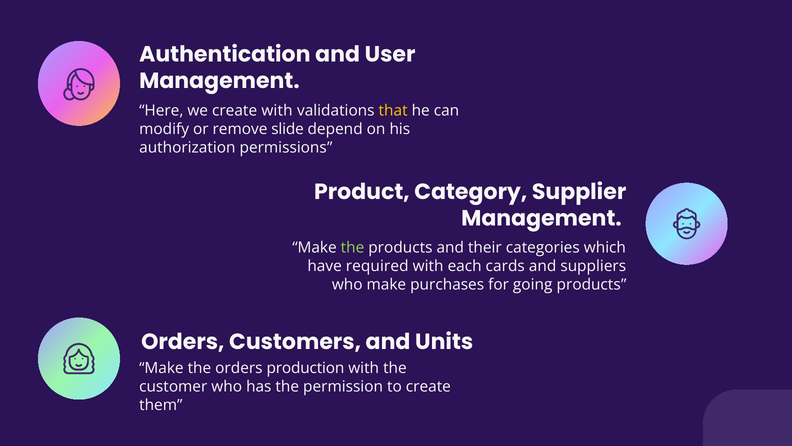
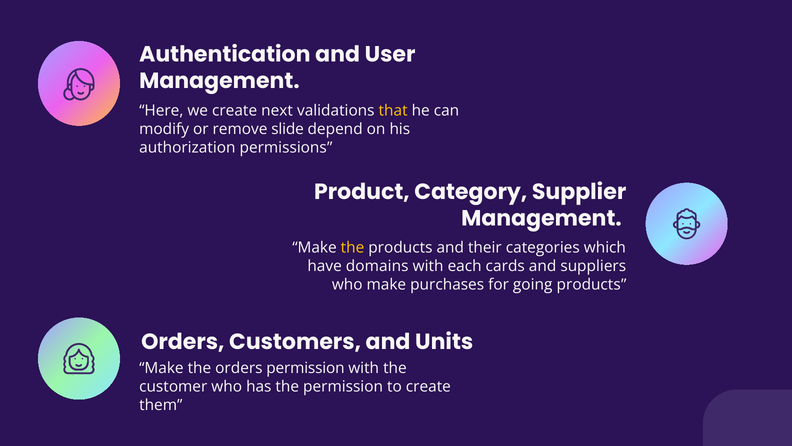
create with: with -> next
the at (352, 248) colour: light green -> yellow
required: required -> domains
orders production: production -> permission
